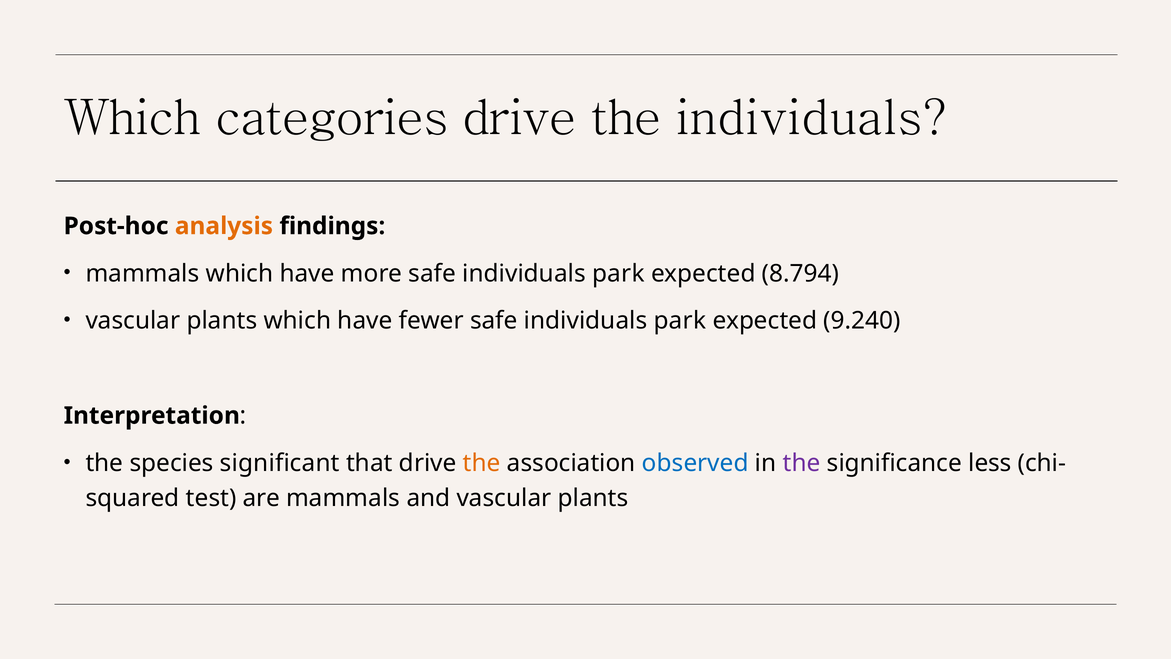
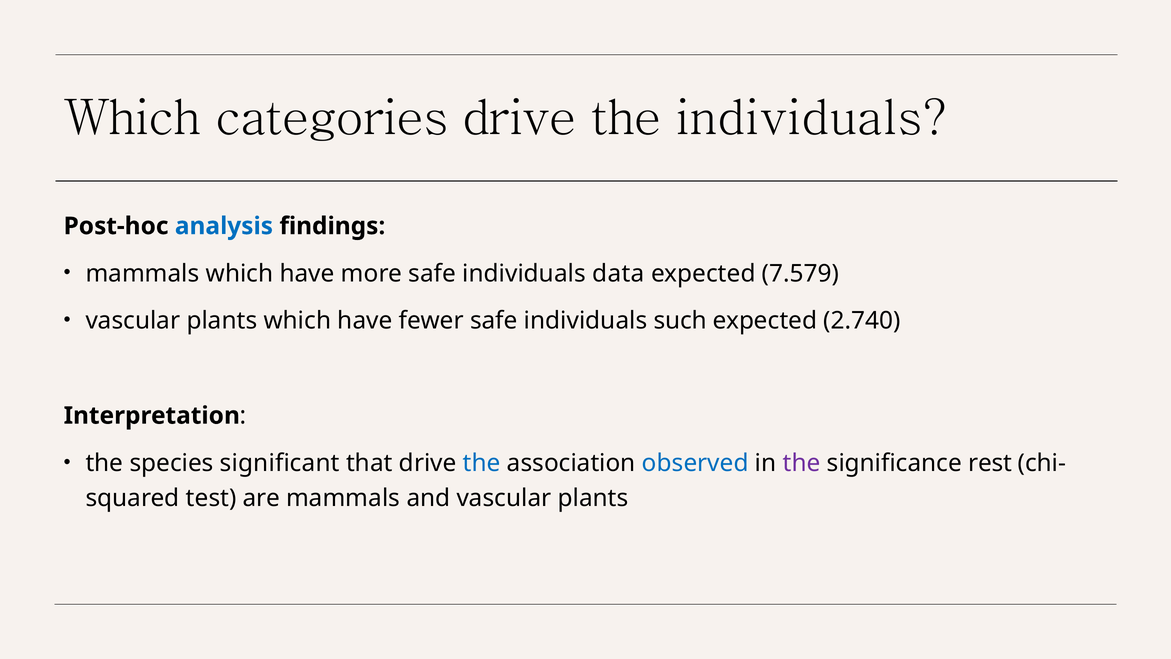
analysis colour: orange -> blue
more safe individuals park: park -> data
8.794: 8.794 -> 7.579
fewer safe individuals park: park -> such
9.240: 9.240 -> 2.740
the at (482, 463) colour: orange -> blue
less: less -> rest
